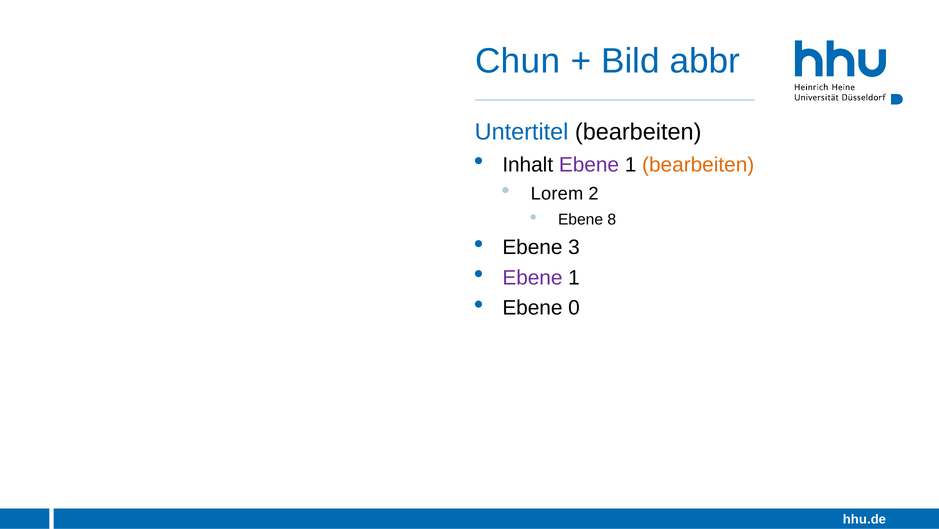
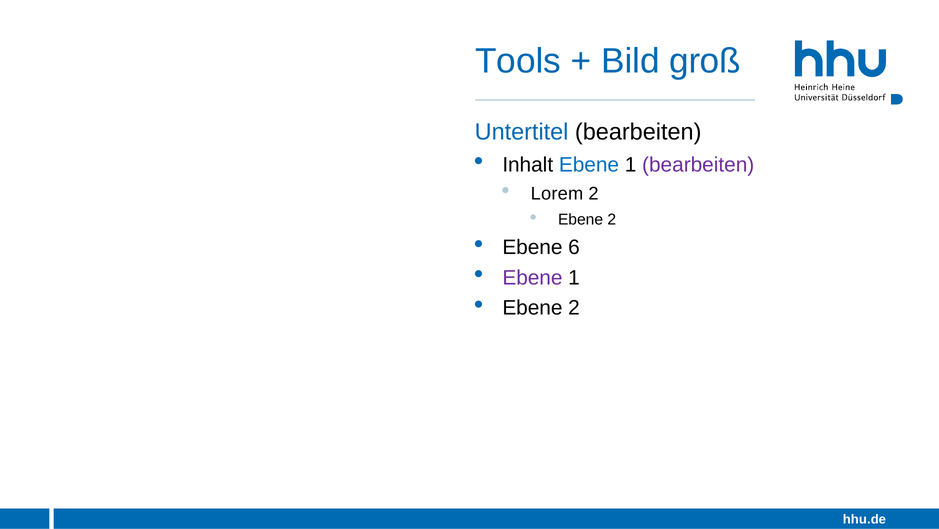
Chun: Chun -> Tools
abbr: abbr -> groß
Ebene at (589, 165) colour: purple -> blue
bearbeiten at (698, 165) colour: orange -> purple
8 at (612, 220): 8 -> 2
3: 3 -> 6
0 at (574, 308): 0 -> 2
